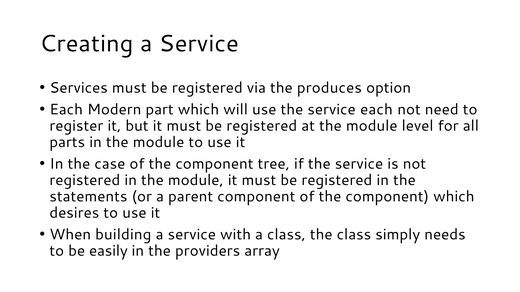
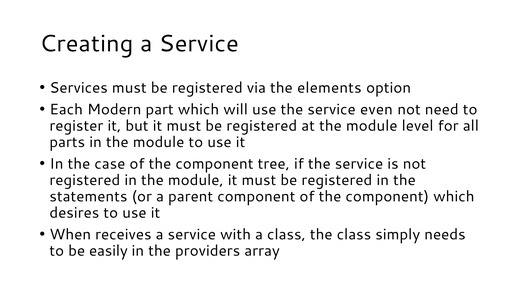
produces: produces -> elements
service each: each -> even
building: building -> receives
